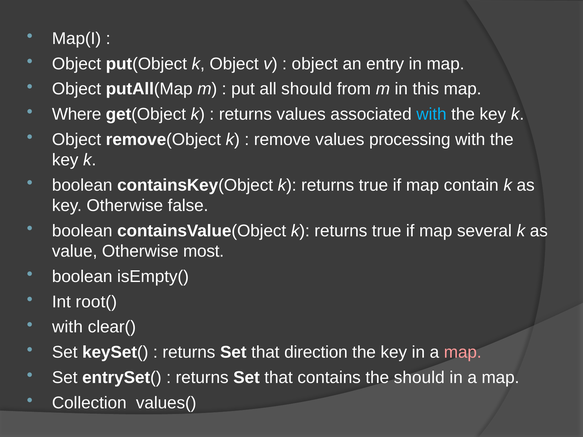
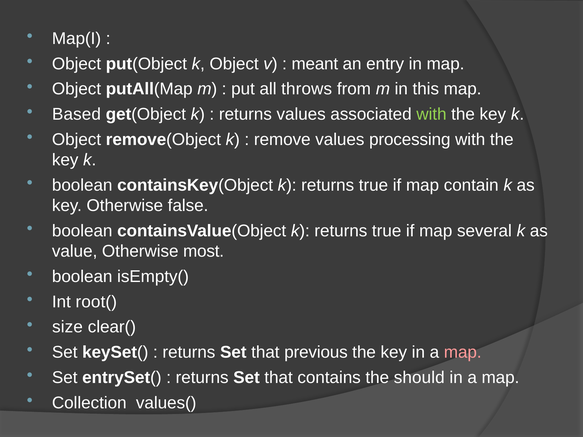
object at (315, 64): object -> meant
all should: should -> throws
Where: Where -> Based
with at (431, 114) colour: light blue -> light green
with at (67, 327): with -> size
direction: direction -> previous
